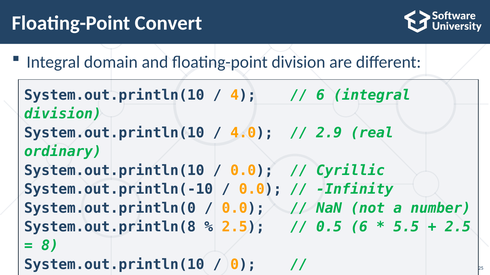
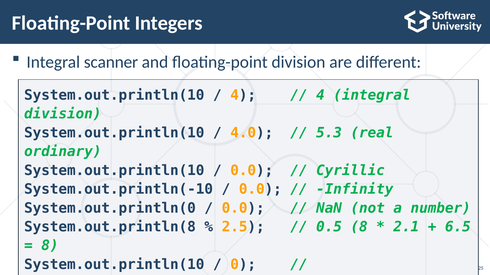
Convert: Convert -> Integers
domain: domain -> scanner
6 at (320, 95): 6 -> 4
2.9: 2.9 -> 5.3
0.5 6: 6 -> 8
5.5: 5.5 -> 2.1
2.5 at (458, 227): 2.5 -> 6.5
